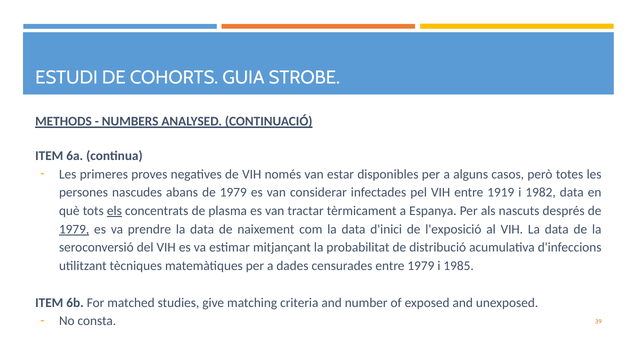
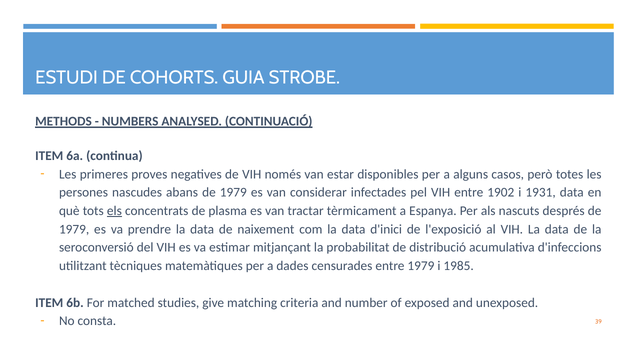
1919: 1919 -> 1902
1982: 1982 -> 1931
1979 at (74, 229) underline: present -> none
